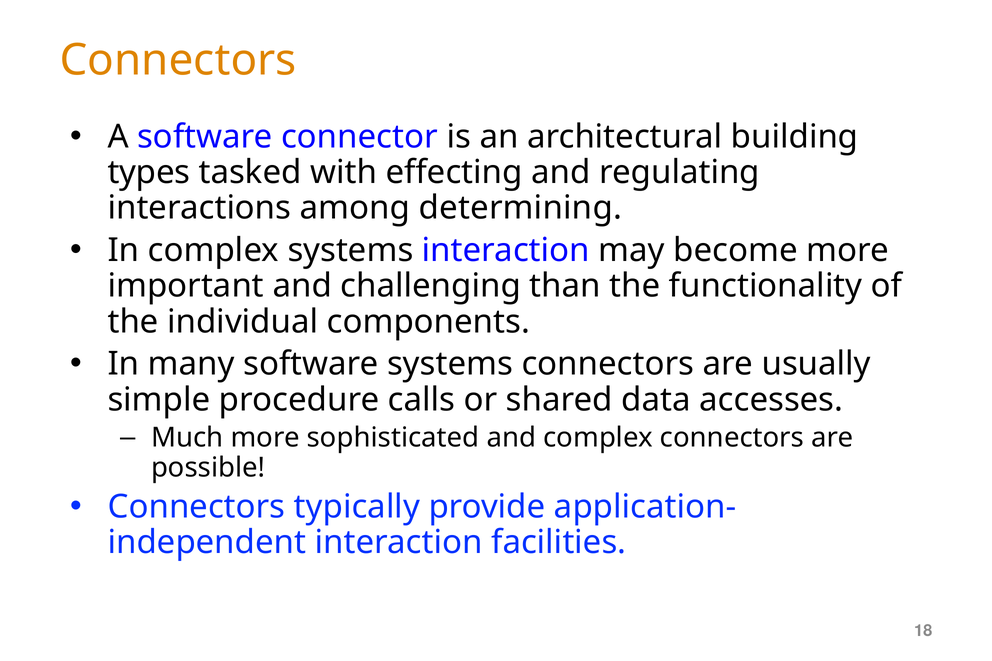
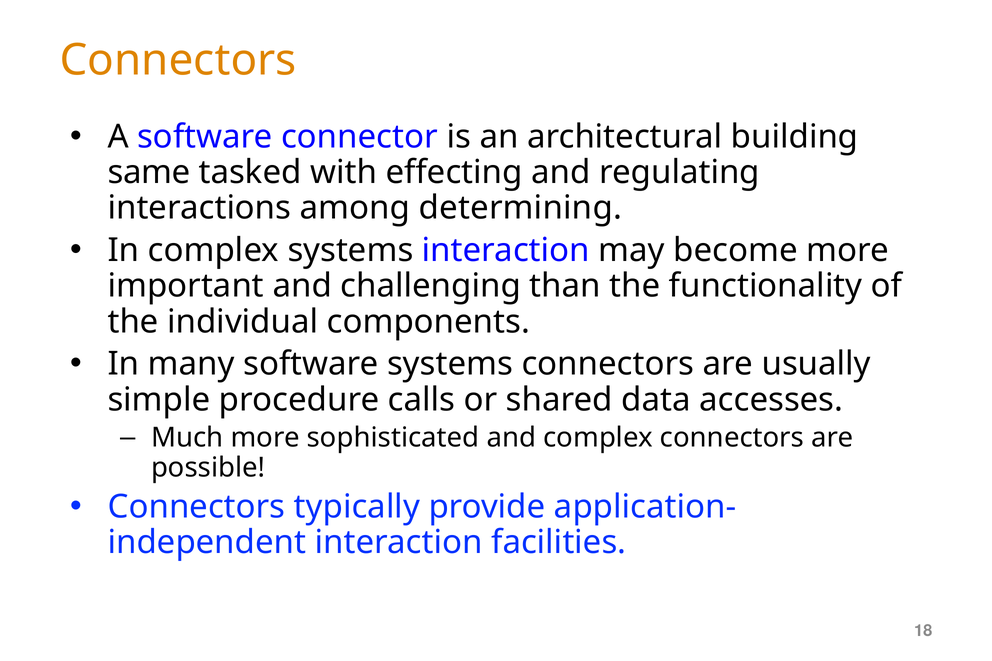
types: types -> same
